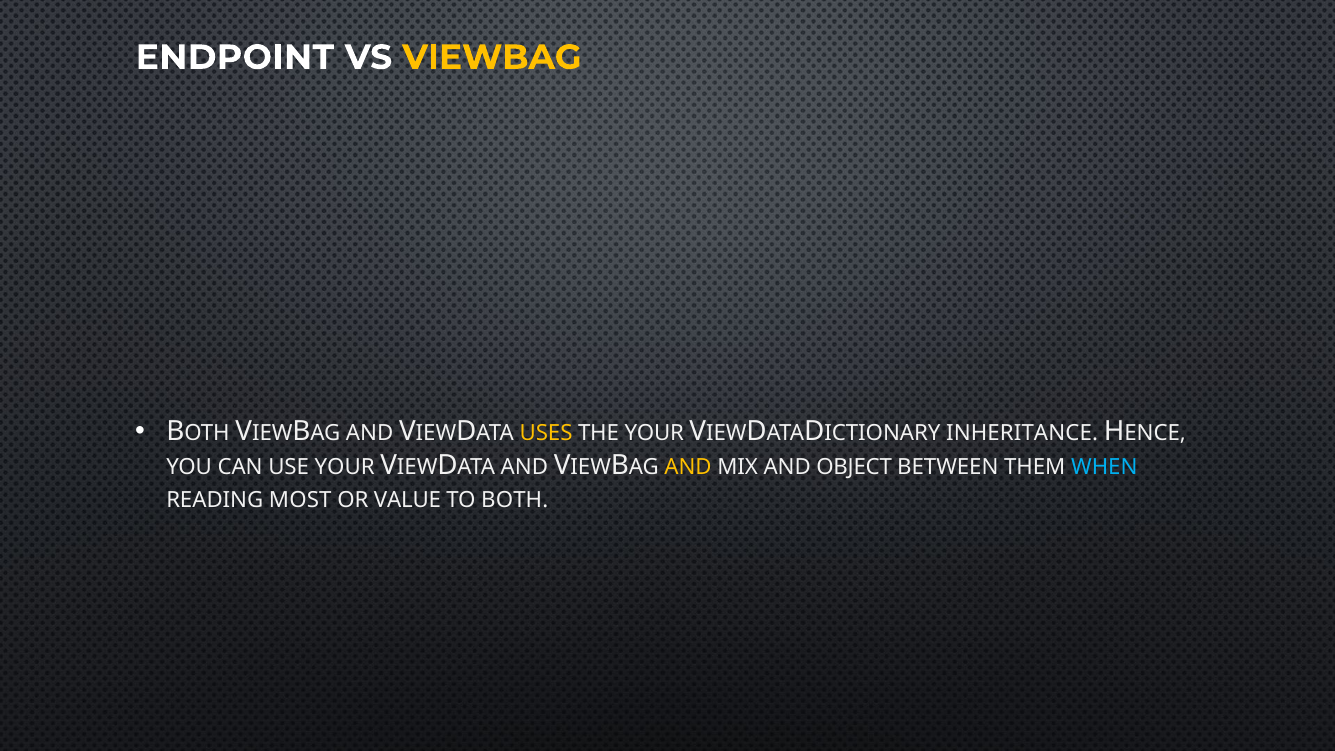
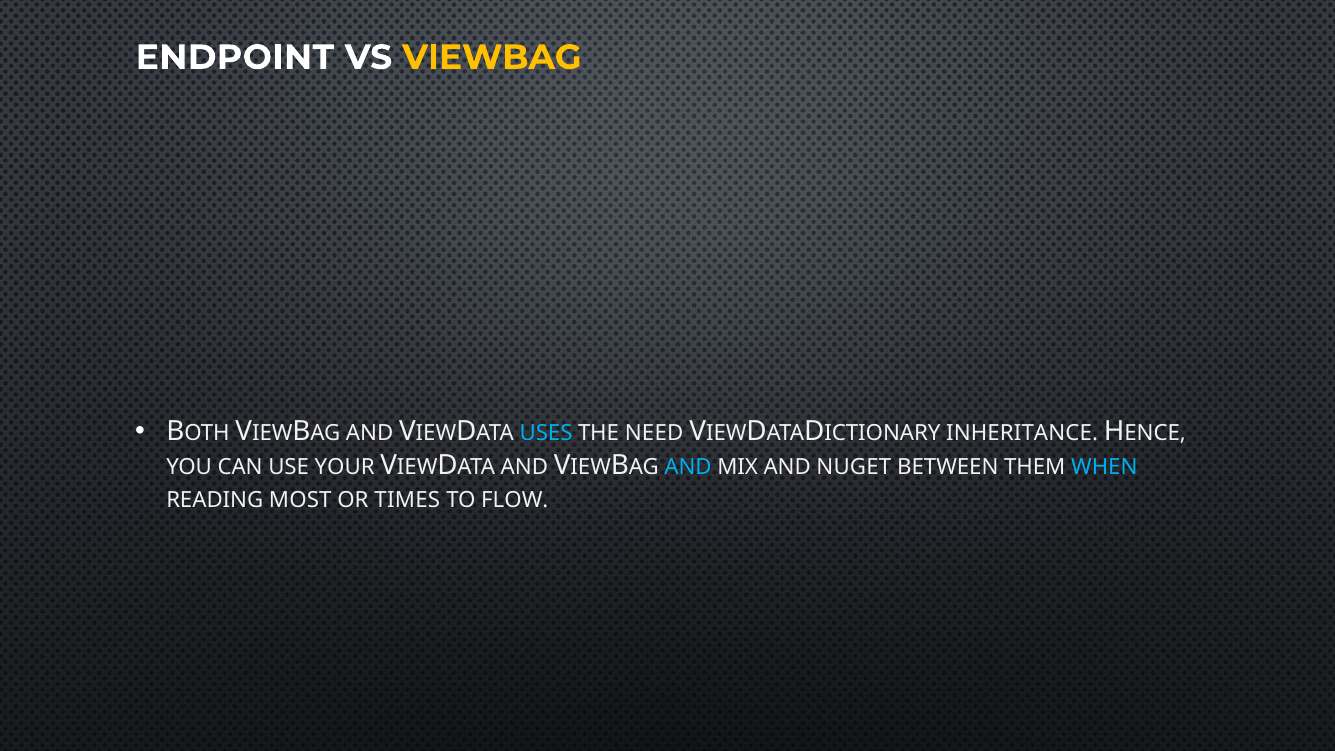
USES colour: yellow -> light blue
THE YOUR: YOUR -> NEED
AND at (688, 467) colour: yellow -> light blue
OBJECT: OBJECT -> NUGET
VALUE: VALUE -> TIMES
BOTH: BOTH -> FLOW
